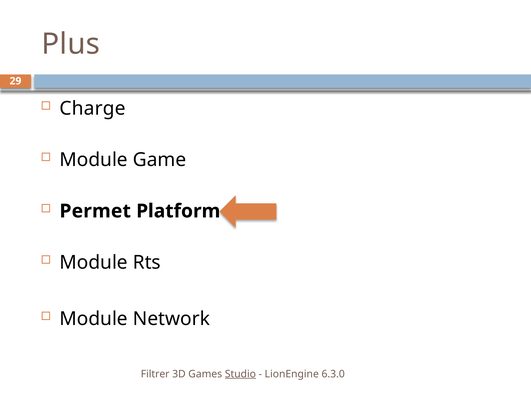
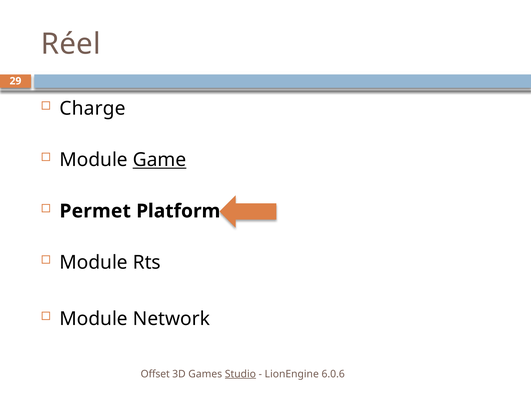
Plus: Plus -> Réel
Game underline: none -> present
Filtrer: Filtrer -> Offset
6.3.0: 6.3.0 -> 6.0.6
